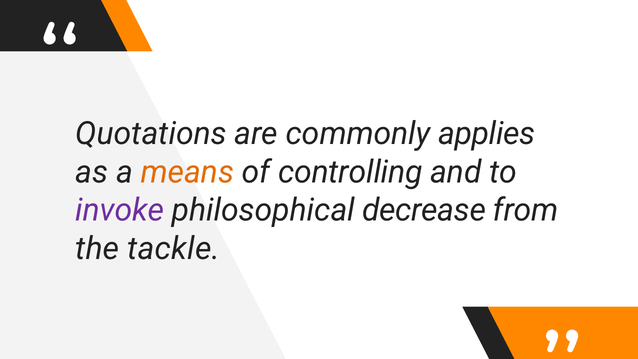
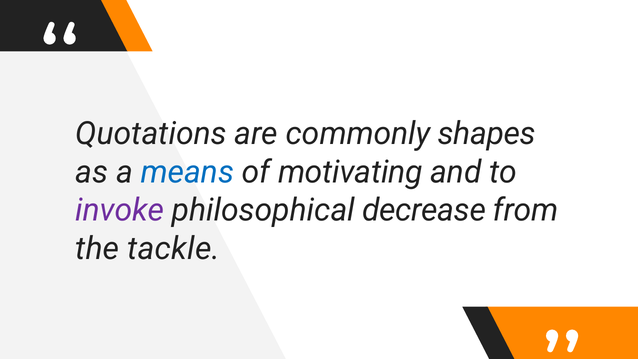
applies: applies -> shapes
means colour: orange -> blue
controlling: controlling -> motivating
